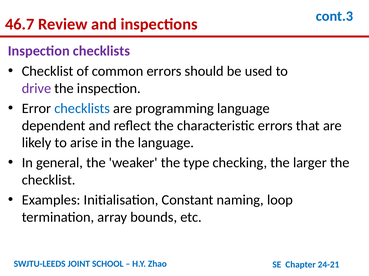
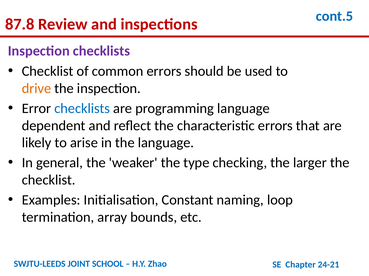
cont.3: cont.3 -> cont.5
46.7: 46.7 -> 87.8
drive colour: purple -> orange
